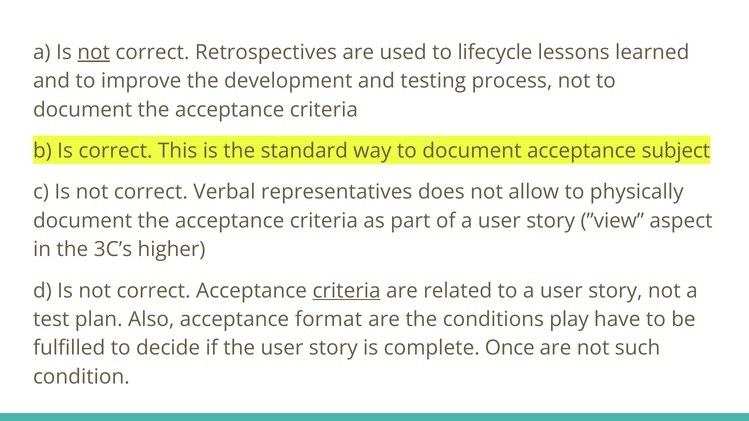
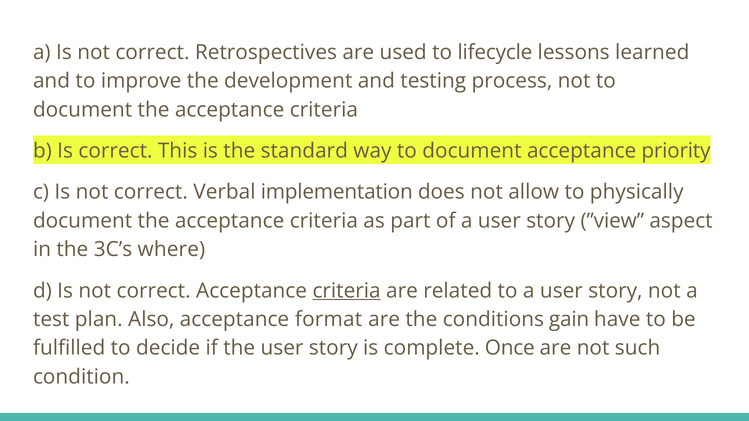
not at (94, 52) underline: present -> none
subject: subject -> priority
representatives: representatives -> implementation
higher: higher -> where
play: play -> gain
